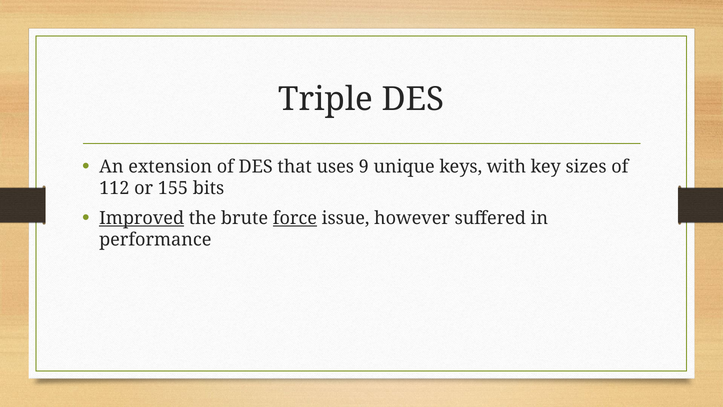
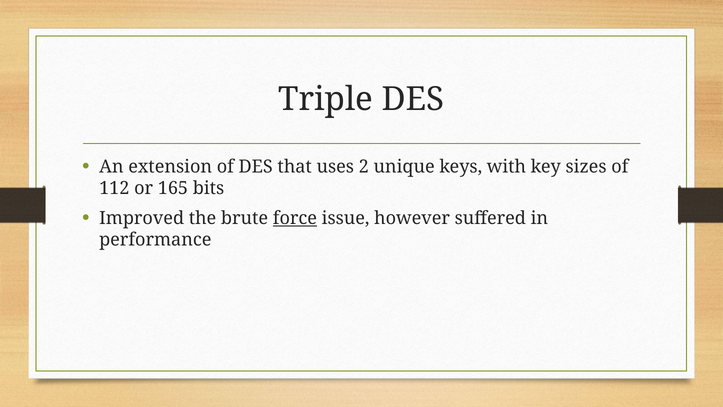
9: 9 -> 2
155: 155 -> 165
Improved underline: present -> none
